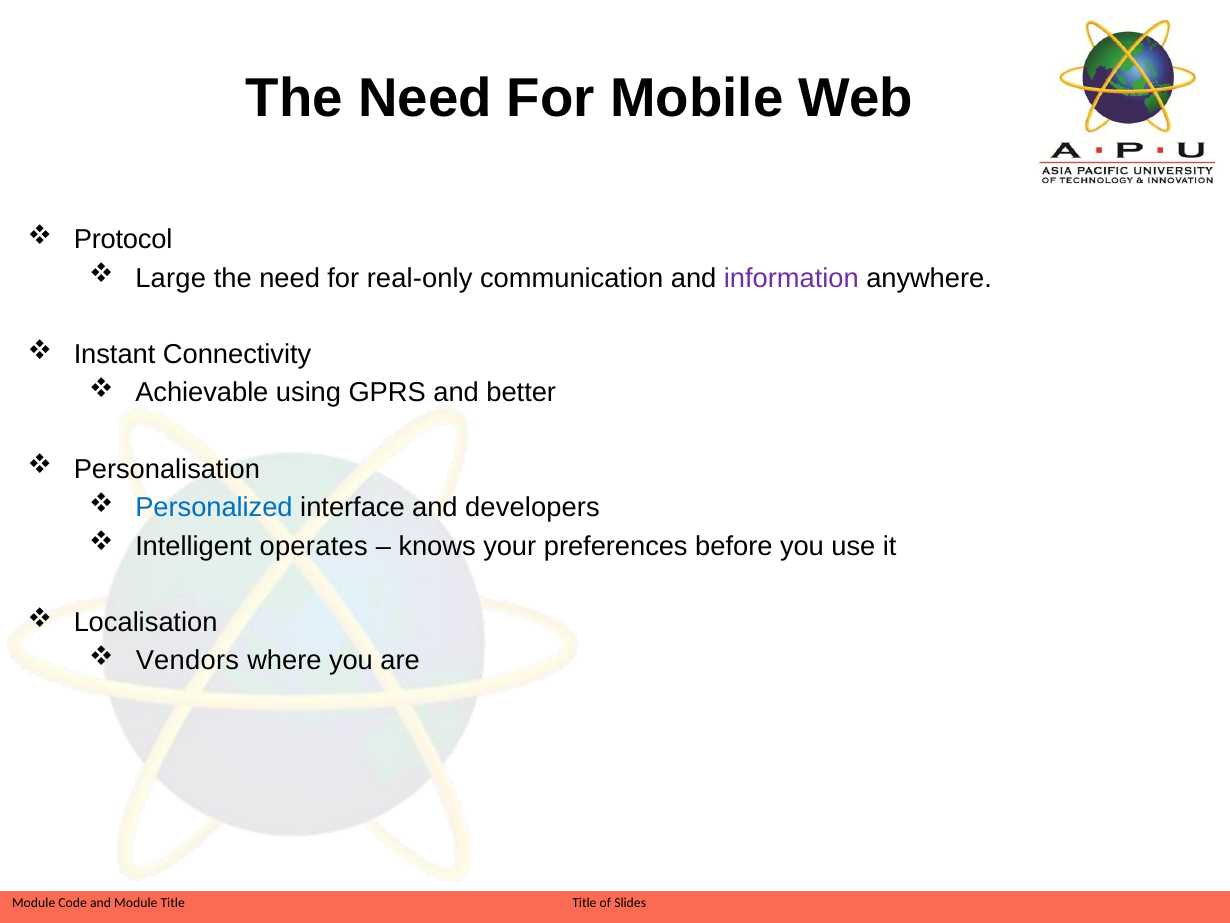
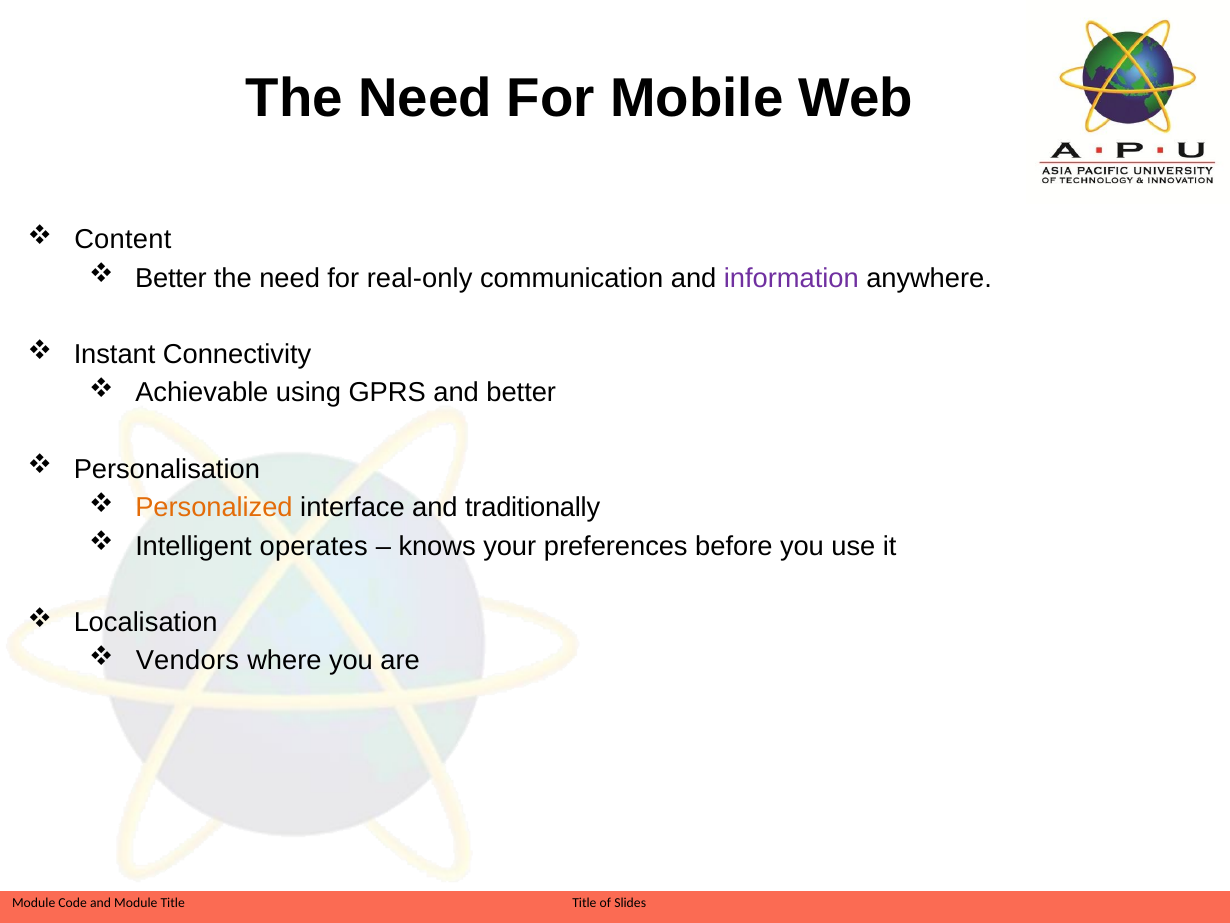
Protocol: Protocol -> Content
Large at (171, 278): Large -> Better
Personalized colour: blue -> orange
developers: developers -> traditionally
